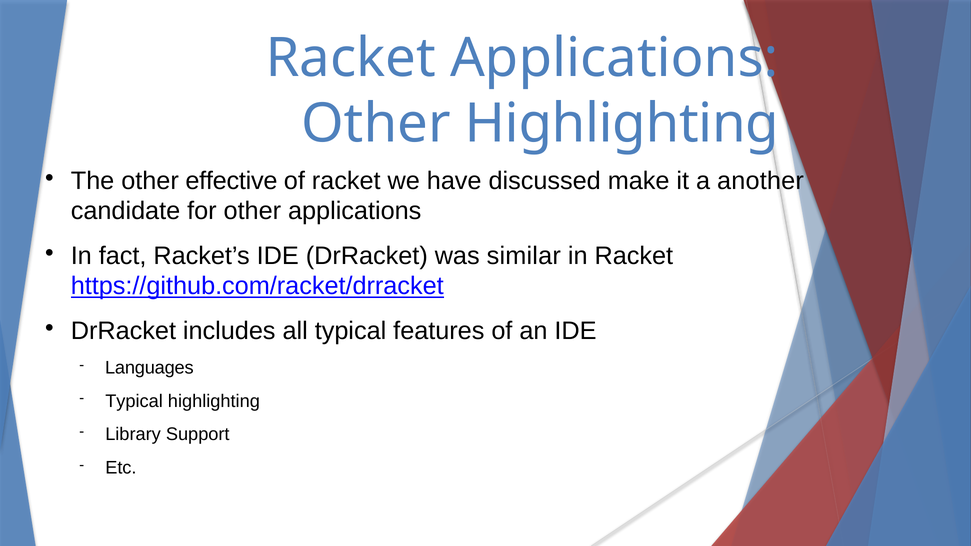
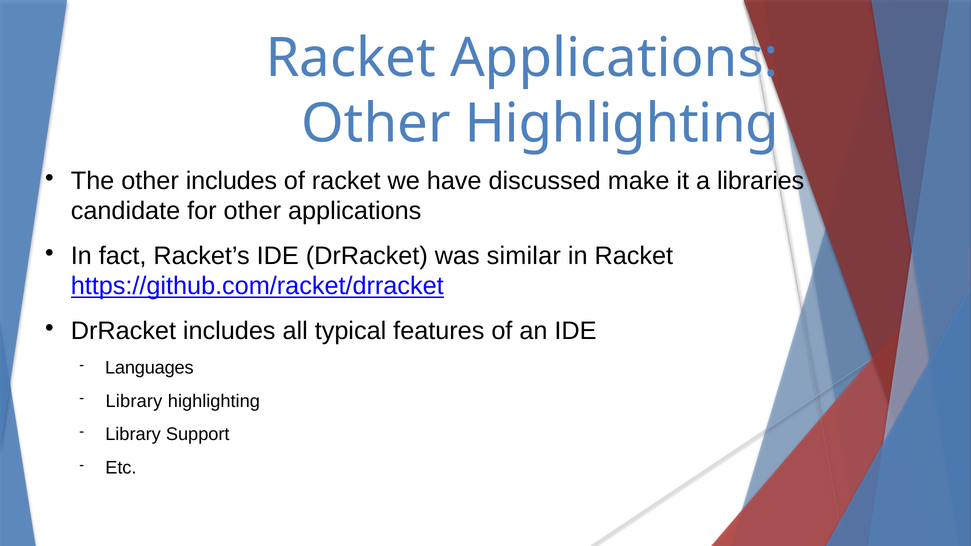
other effective: effective -> includes
another: another -> libraries
Typical at (134, 401): Typical -> Library
